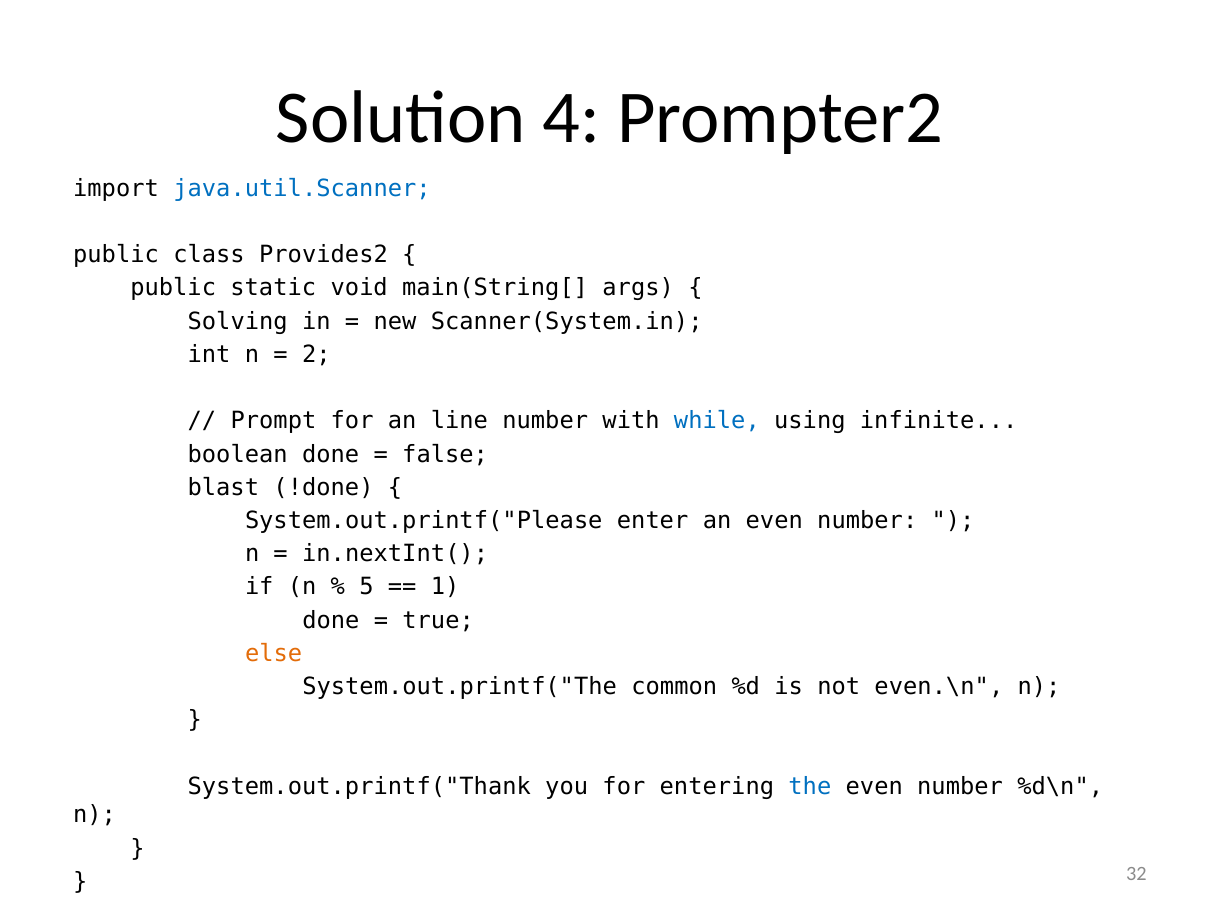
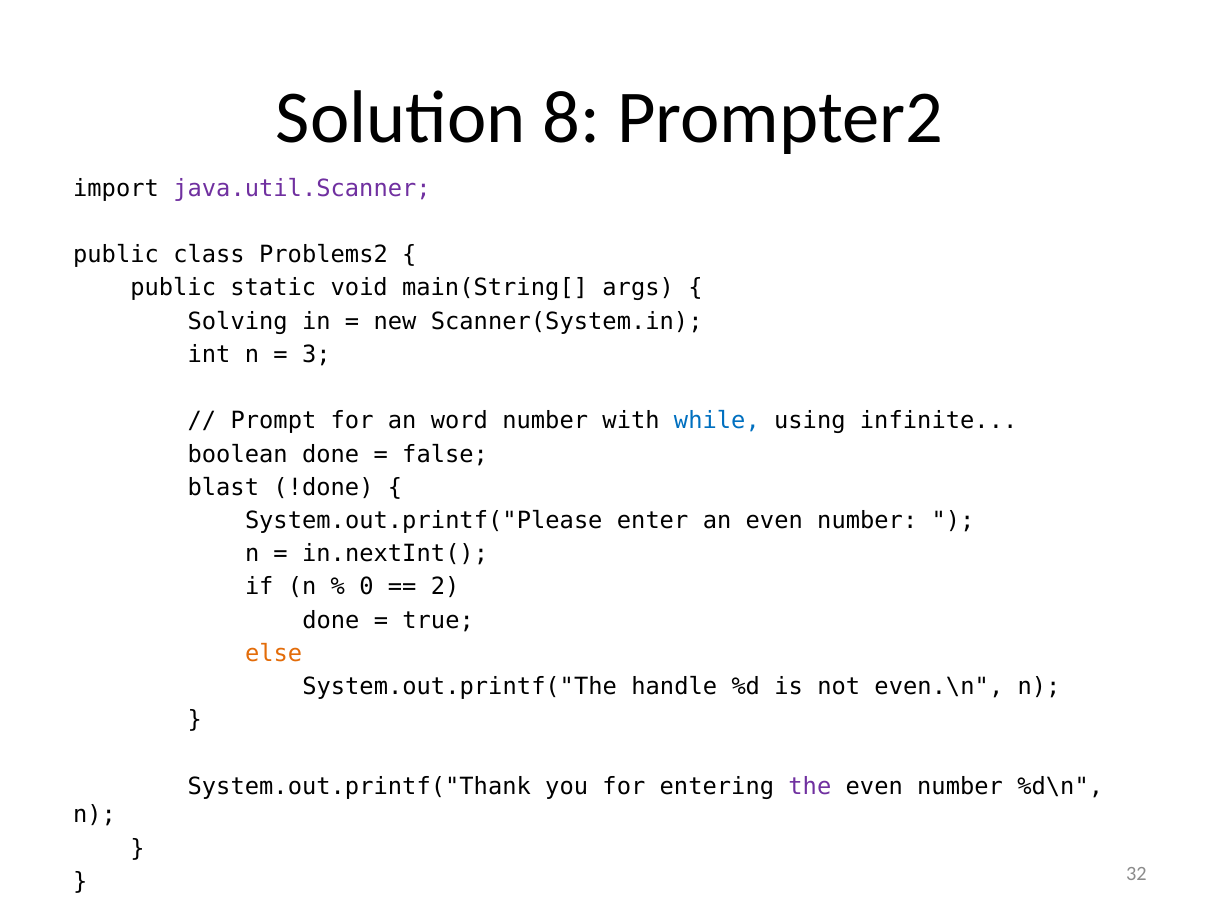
4: 4 -> 8
java.util.Scanner colour: blue -> purple
Provides2: Provides2 -> Problems2
2: 2 -> 3
line: line -> word
5: 5 -> 0
1: 1 -> 2
common: common -> handle
the colour: blue -> purple
